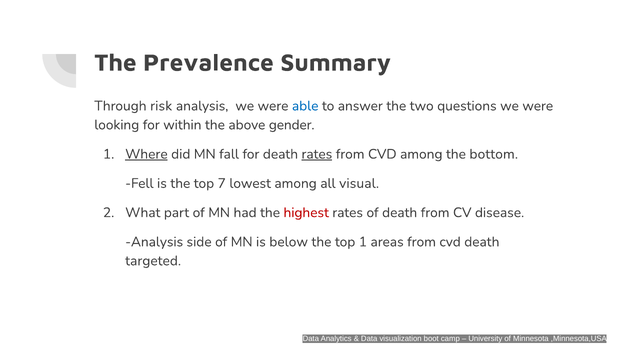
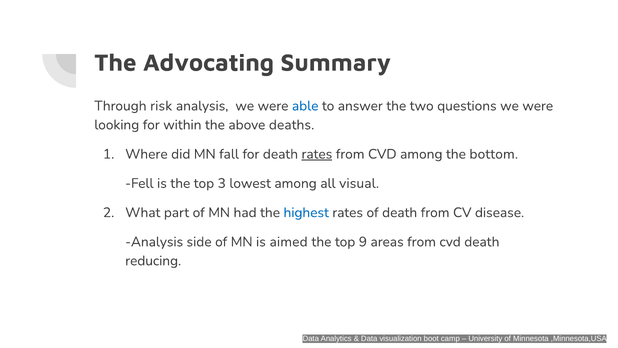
Prevalence: Prevalence -> Advocating
gender: gender -> deaths
Where underline: present -> none
7: 7 -> 3
highest colour: red -> blue
below: below -> aimed
top 1: 1 -> 9
targeted: targeted -> reducing
